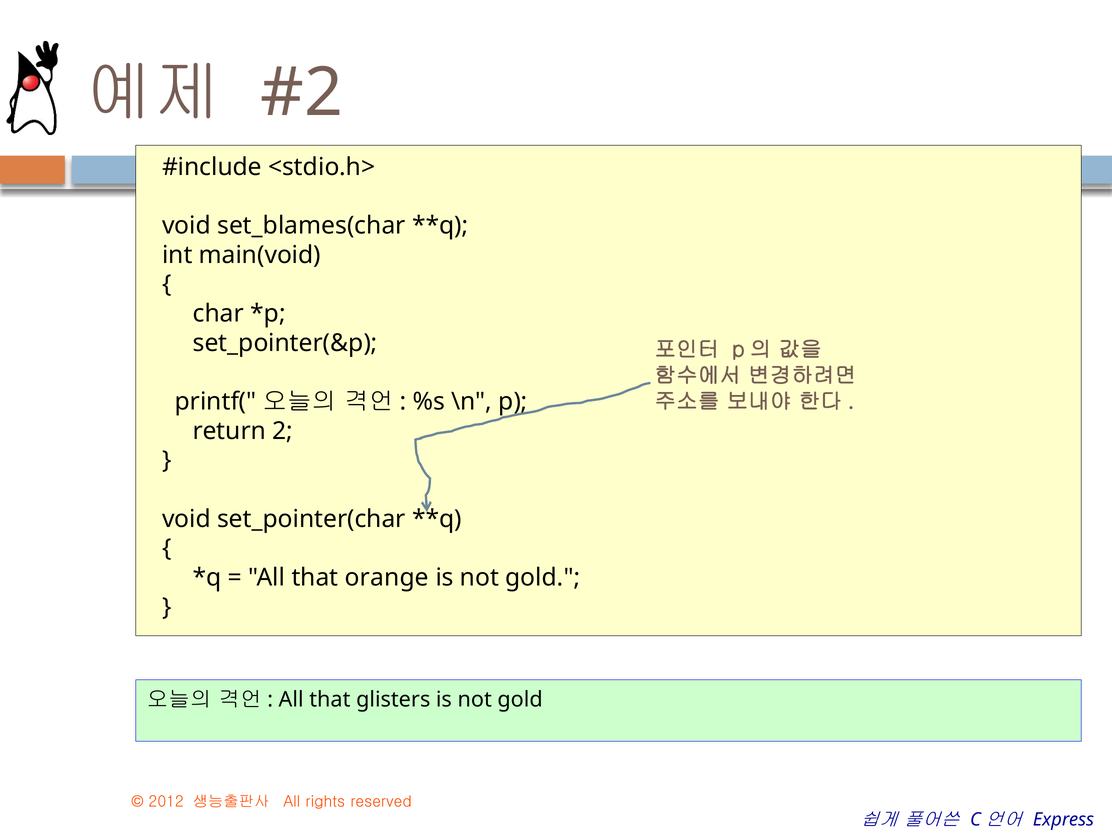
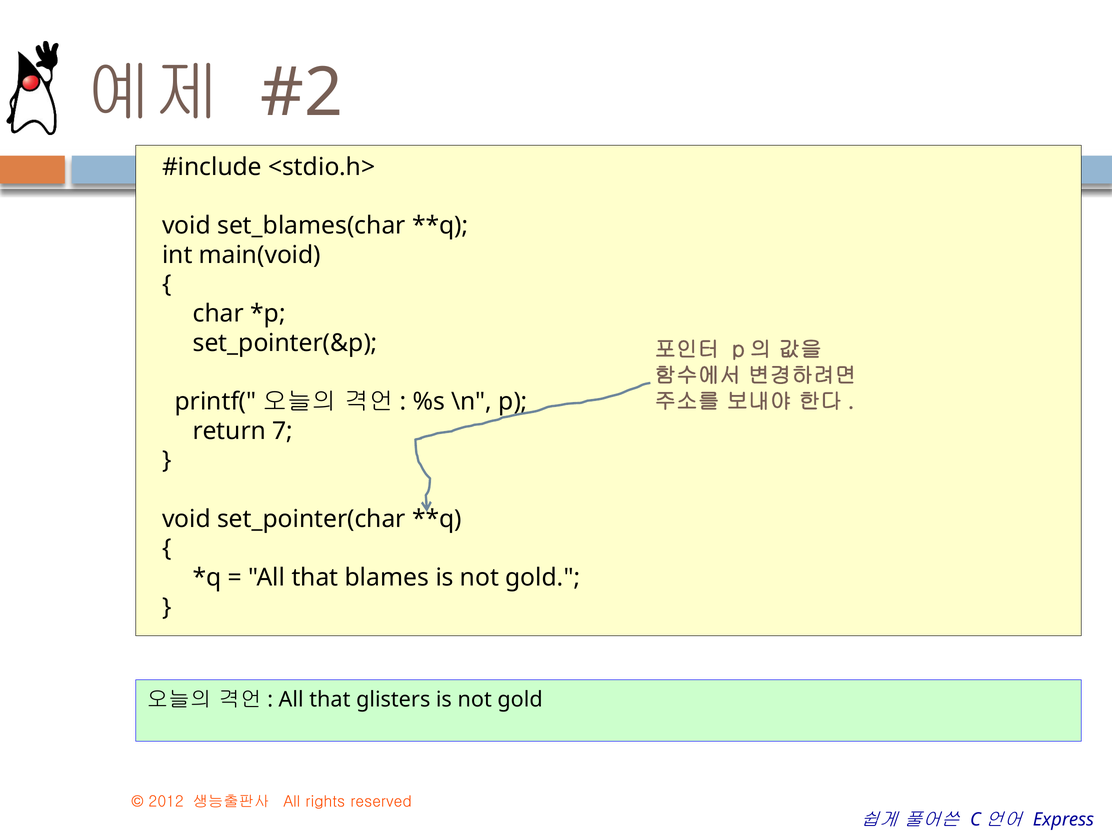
2: 2 -> 7
orange: orange -> blames
